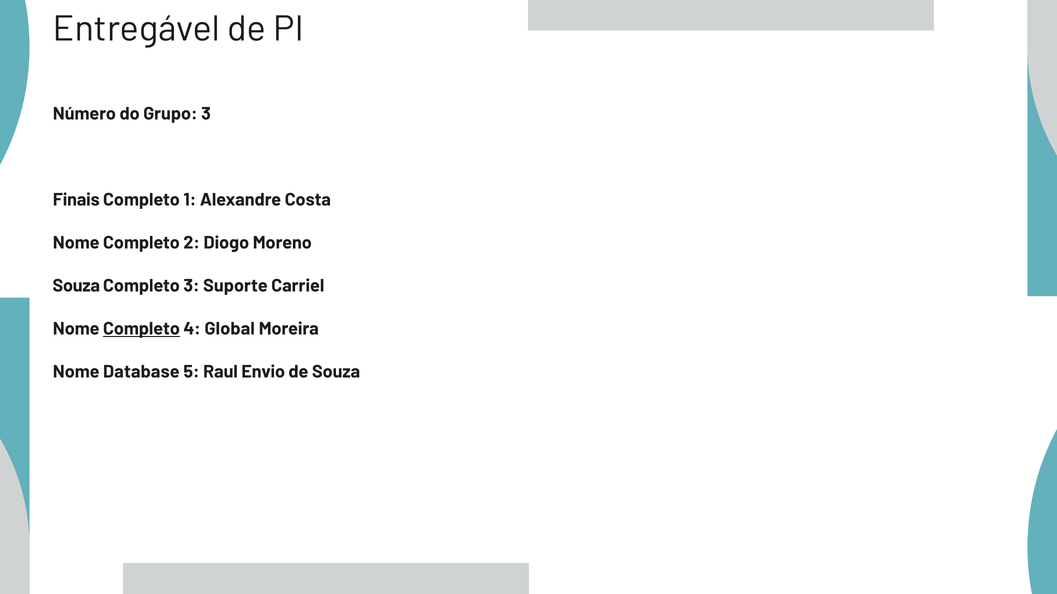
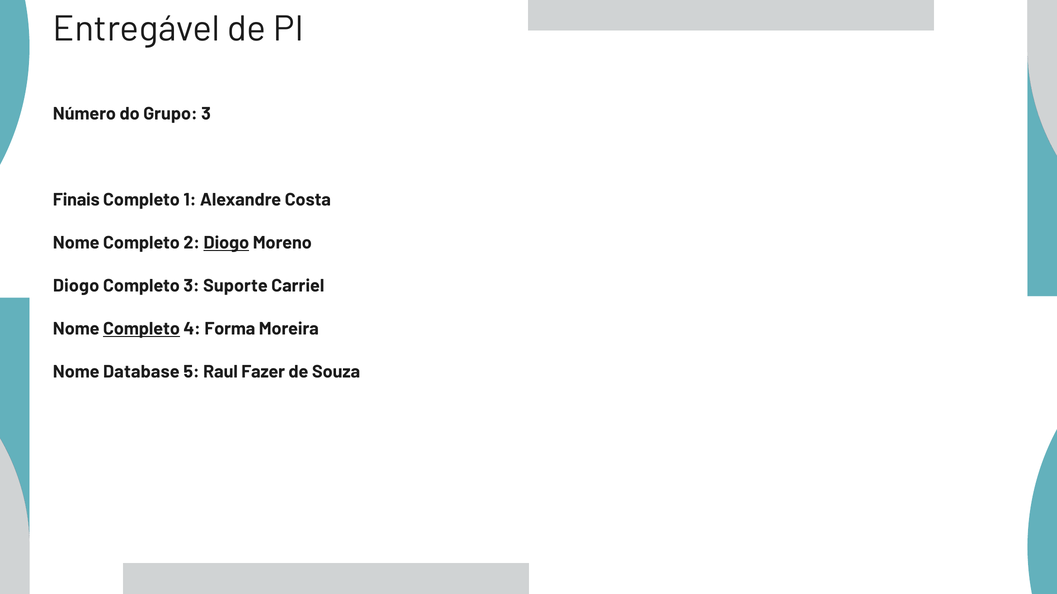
Diogo at (226, 243) underline: none -> present
Souza at (76, 286): Souza -> Diogo
Global: Global -> Forma
Envio: Envio -> Fazer
